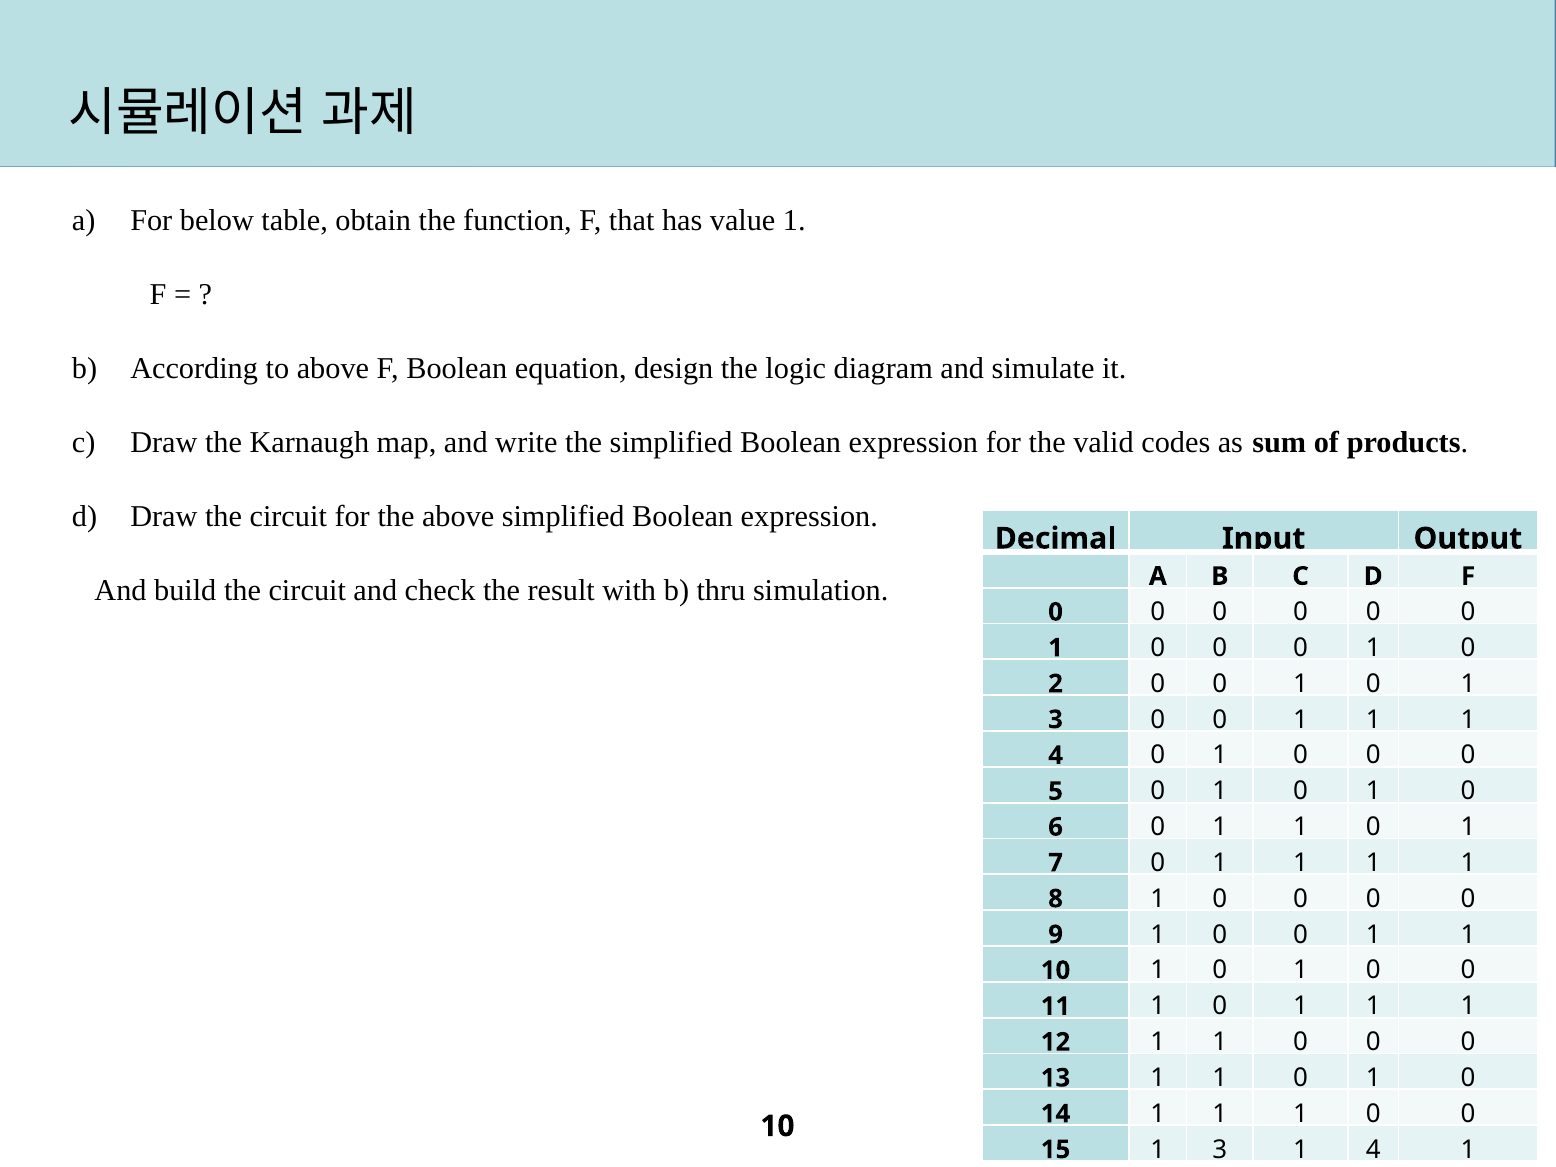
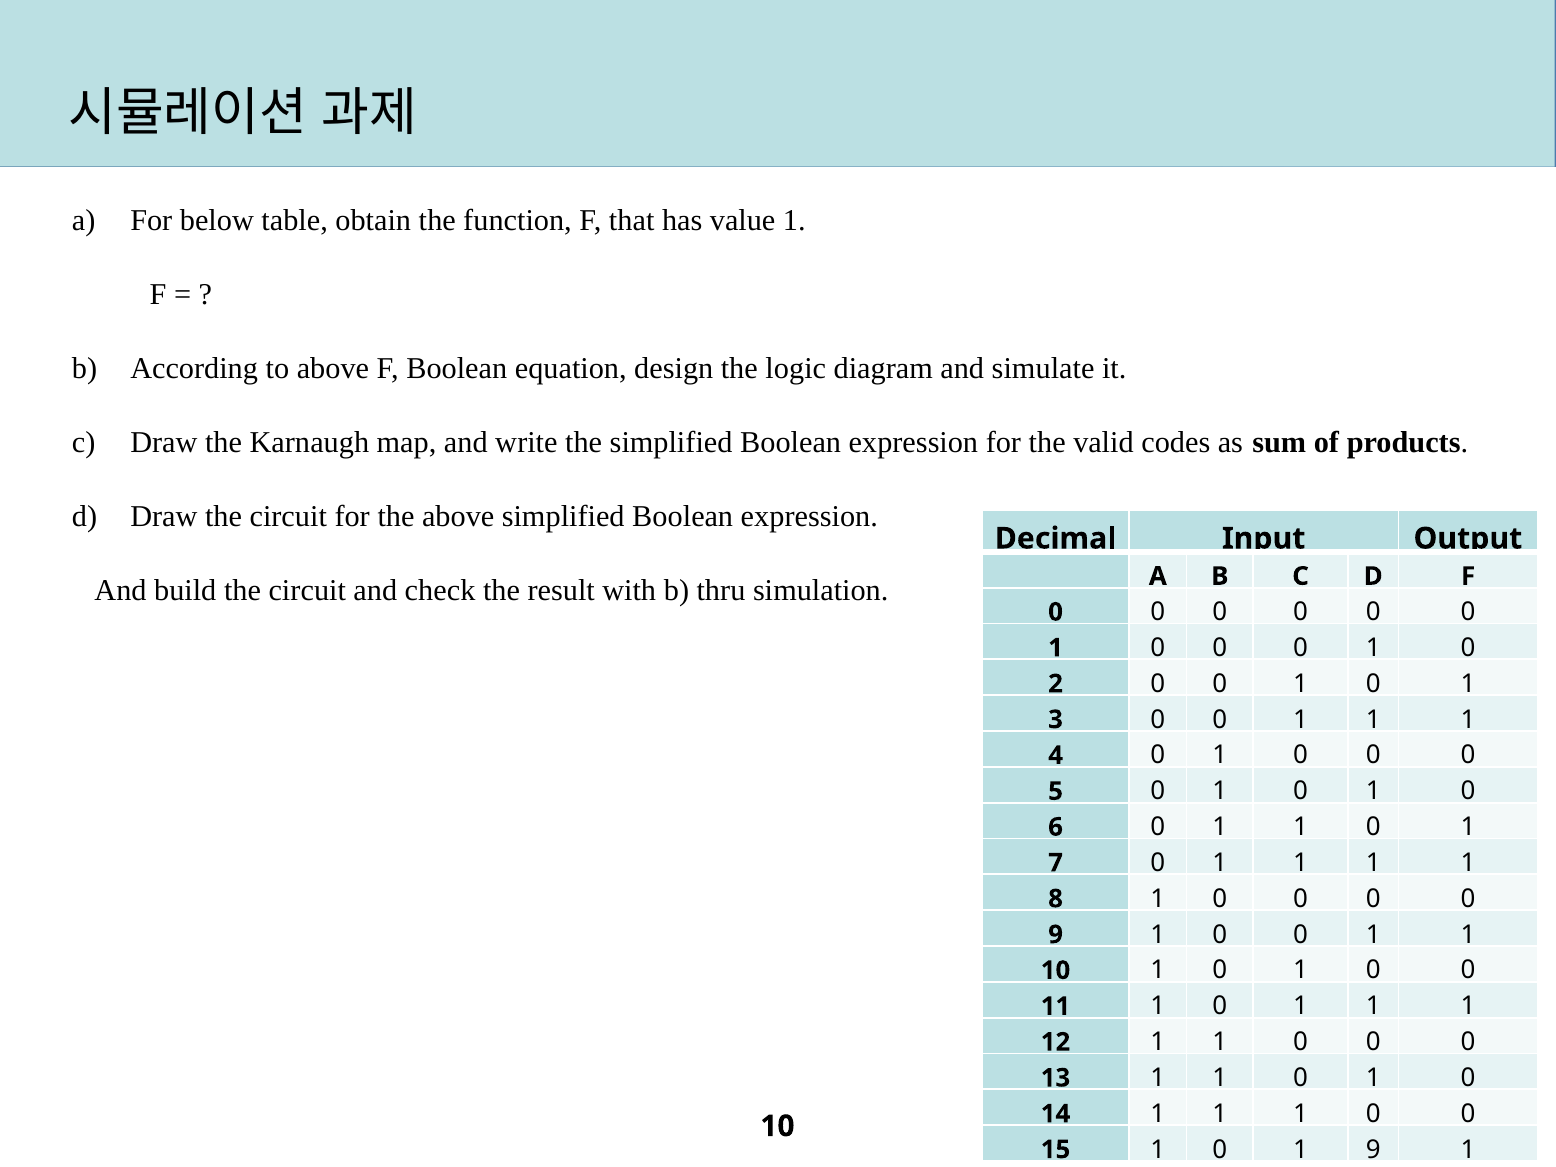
3 at (1220, 1150): 3 -> 0
4 at (1373, 1150): 4 -> 9
